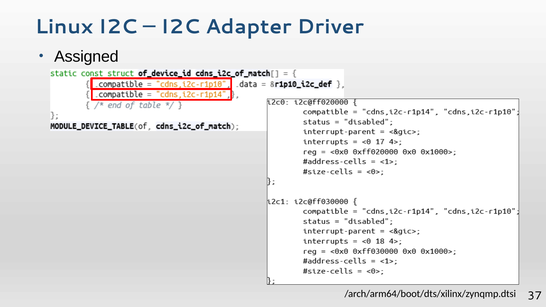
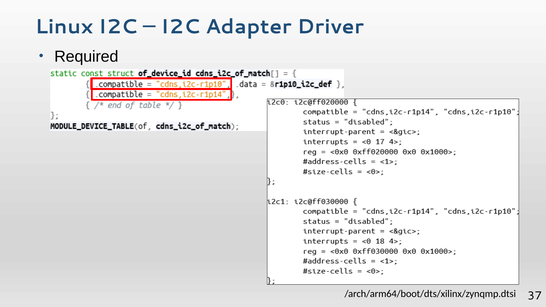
Assigned: Assigned -> Required
